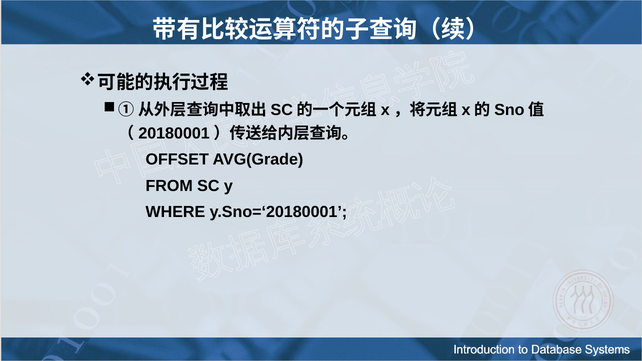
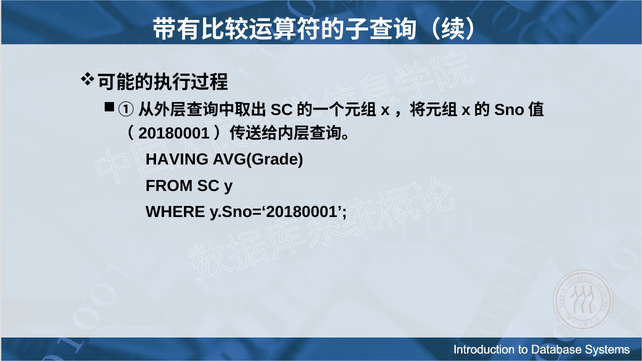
OFFSET: OFFSET -> HAVING
